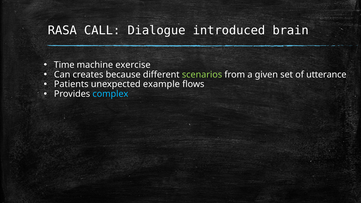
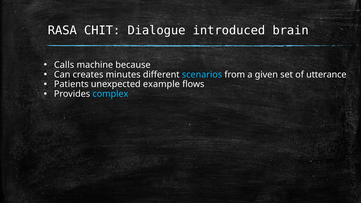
CALL: CALL -> CHIT
Time: Time -> Calls
exercise: exercise -> because
because: because -> minutes
scenarios colour: light green -> light blue
